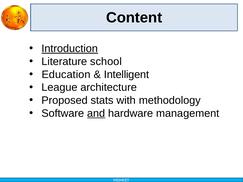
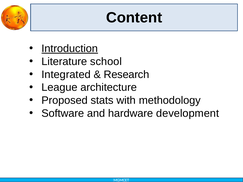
Education: Education -> Integrated
Intelligent: Intelligent -> Research
and underline: present -> none
management: management -> development
